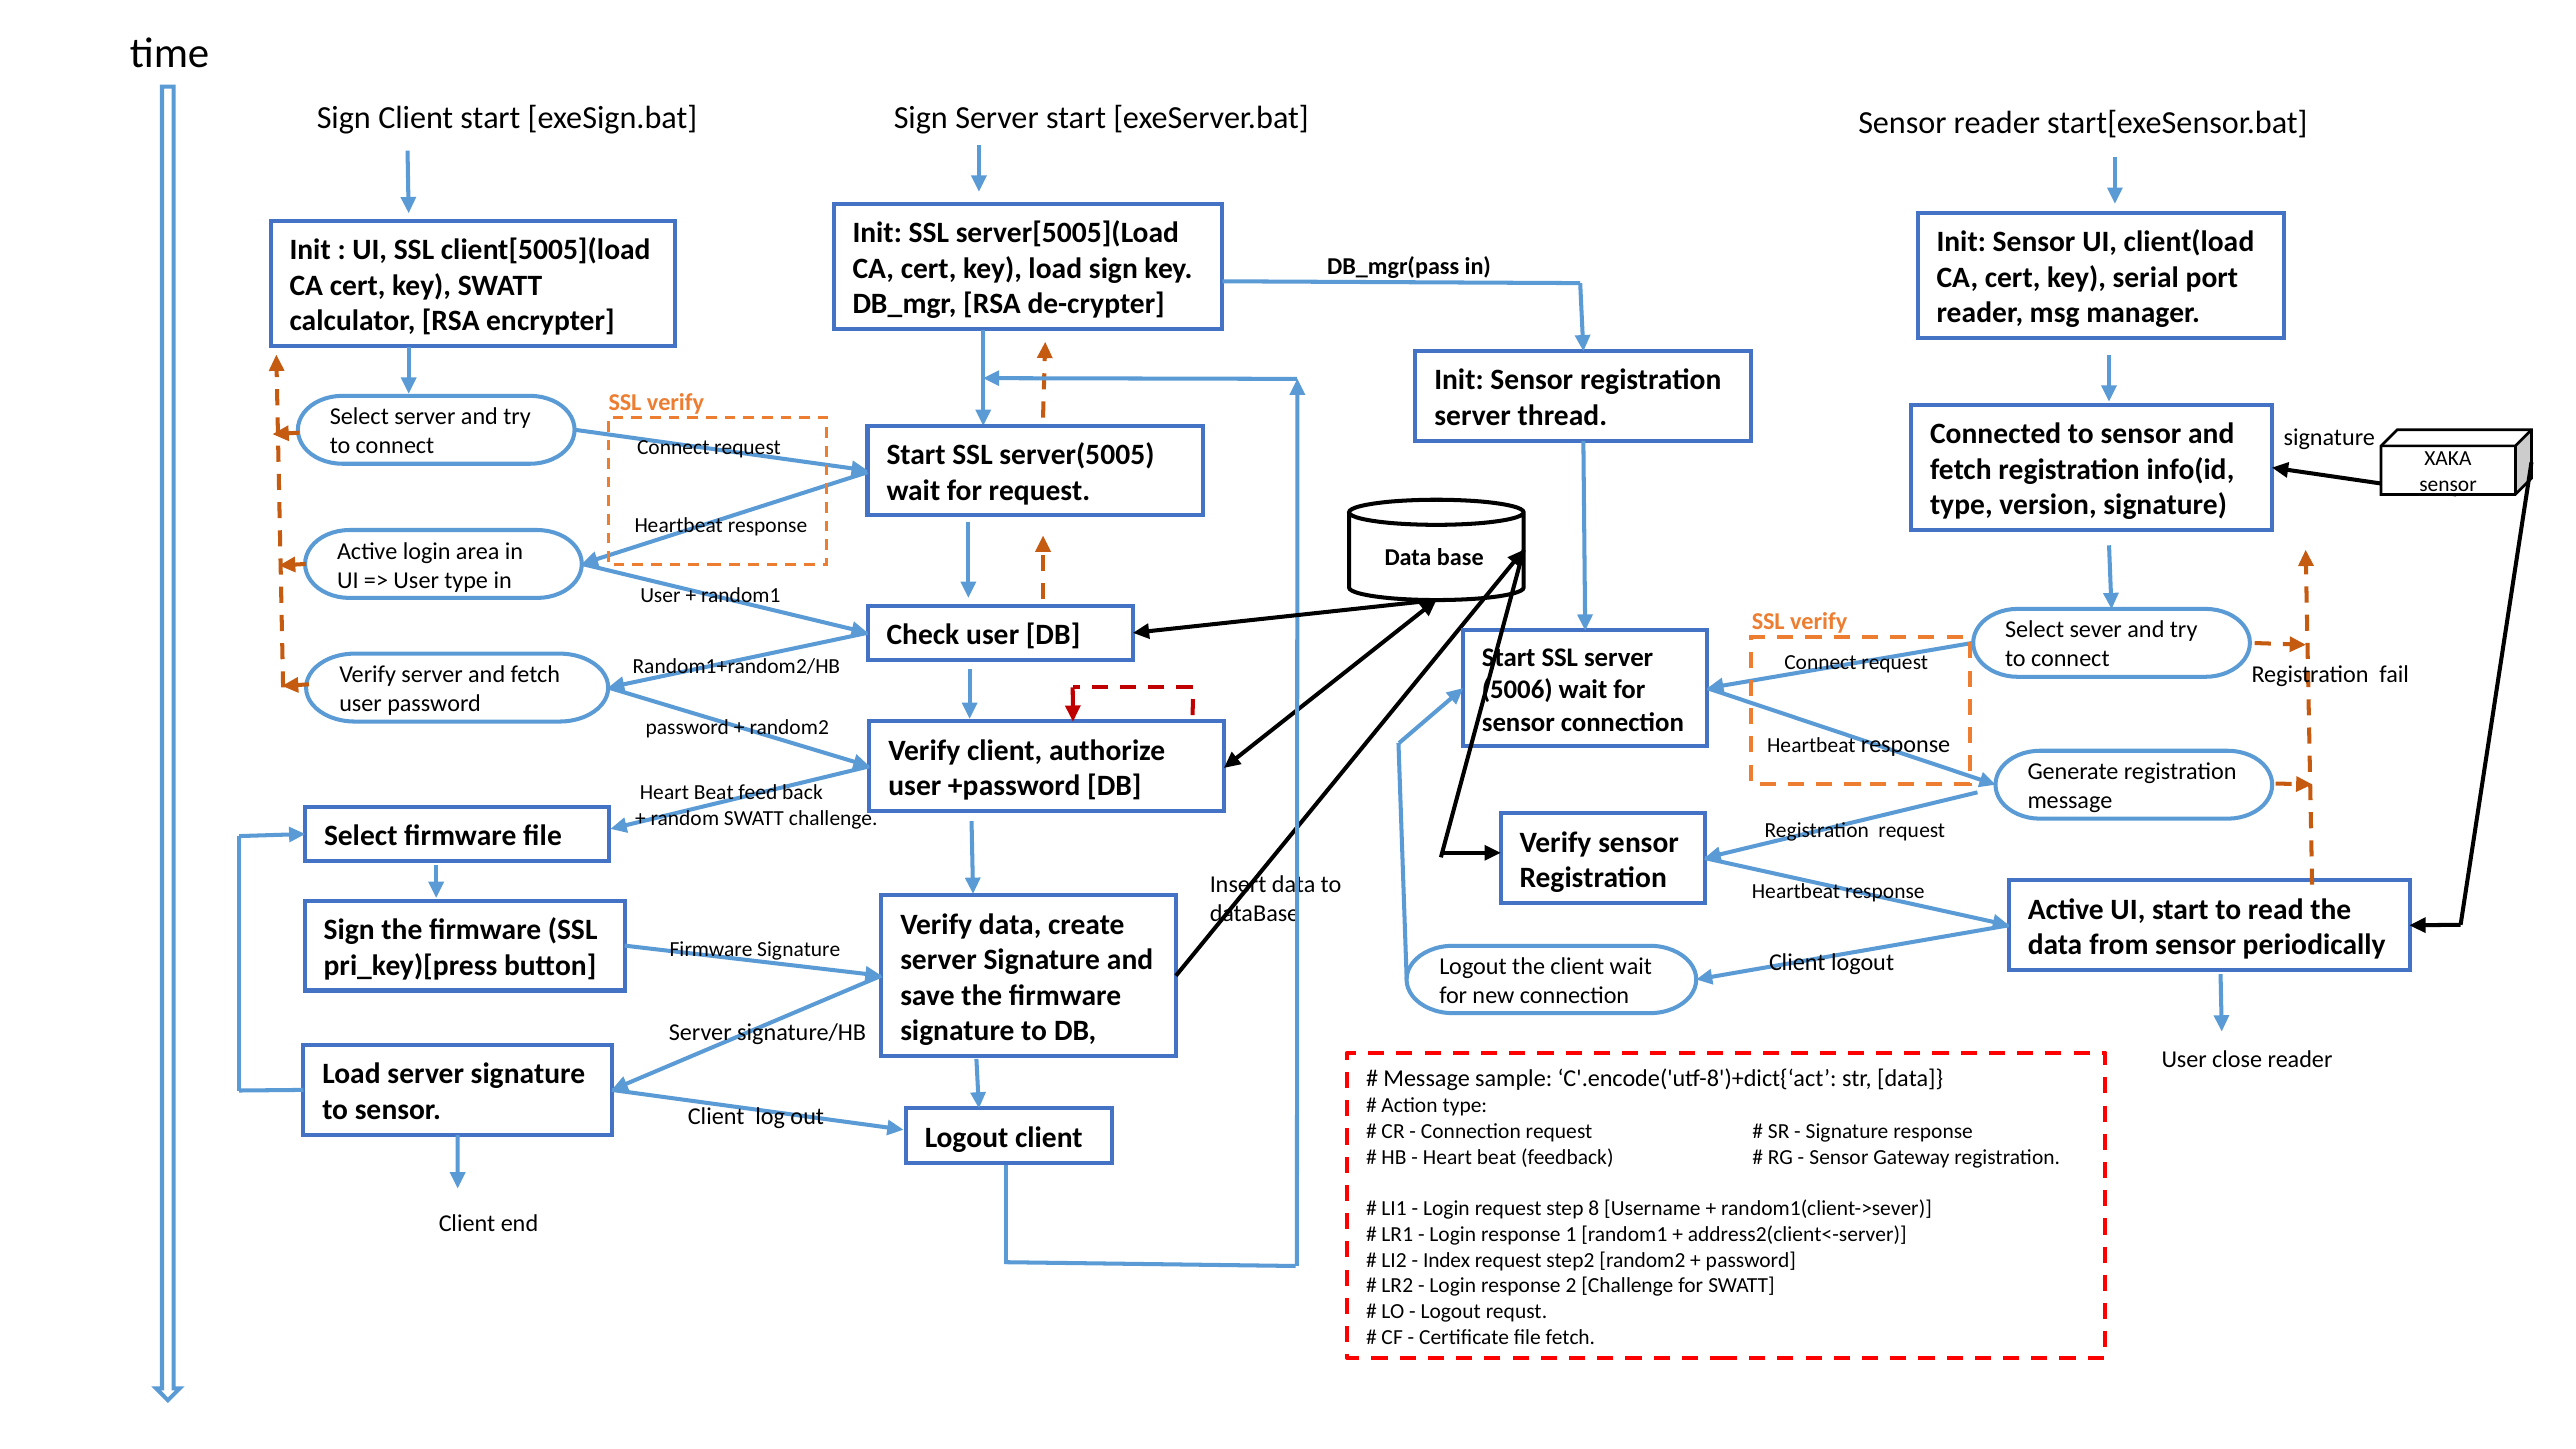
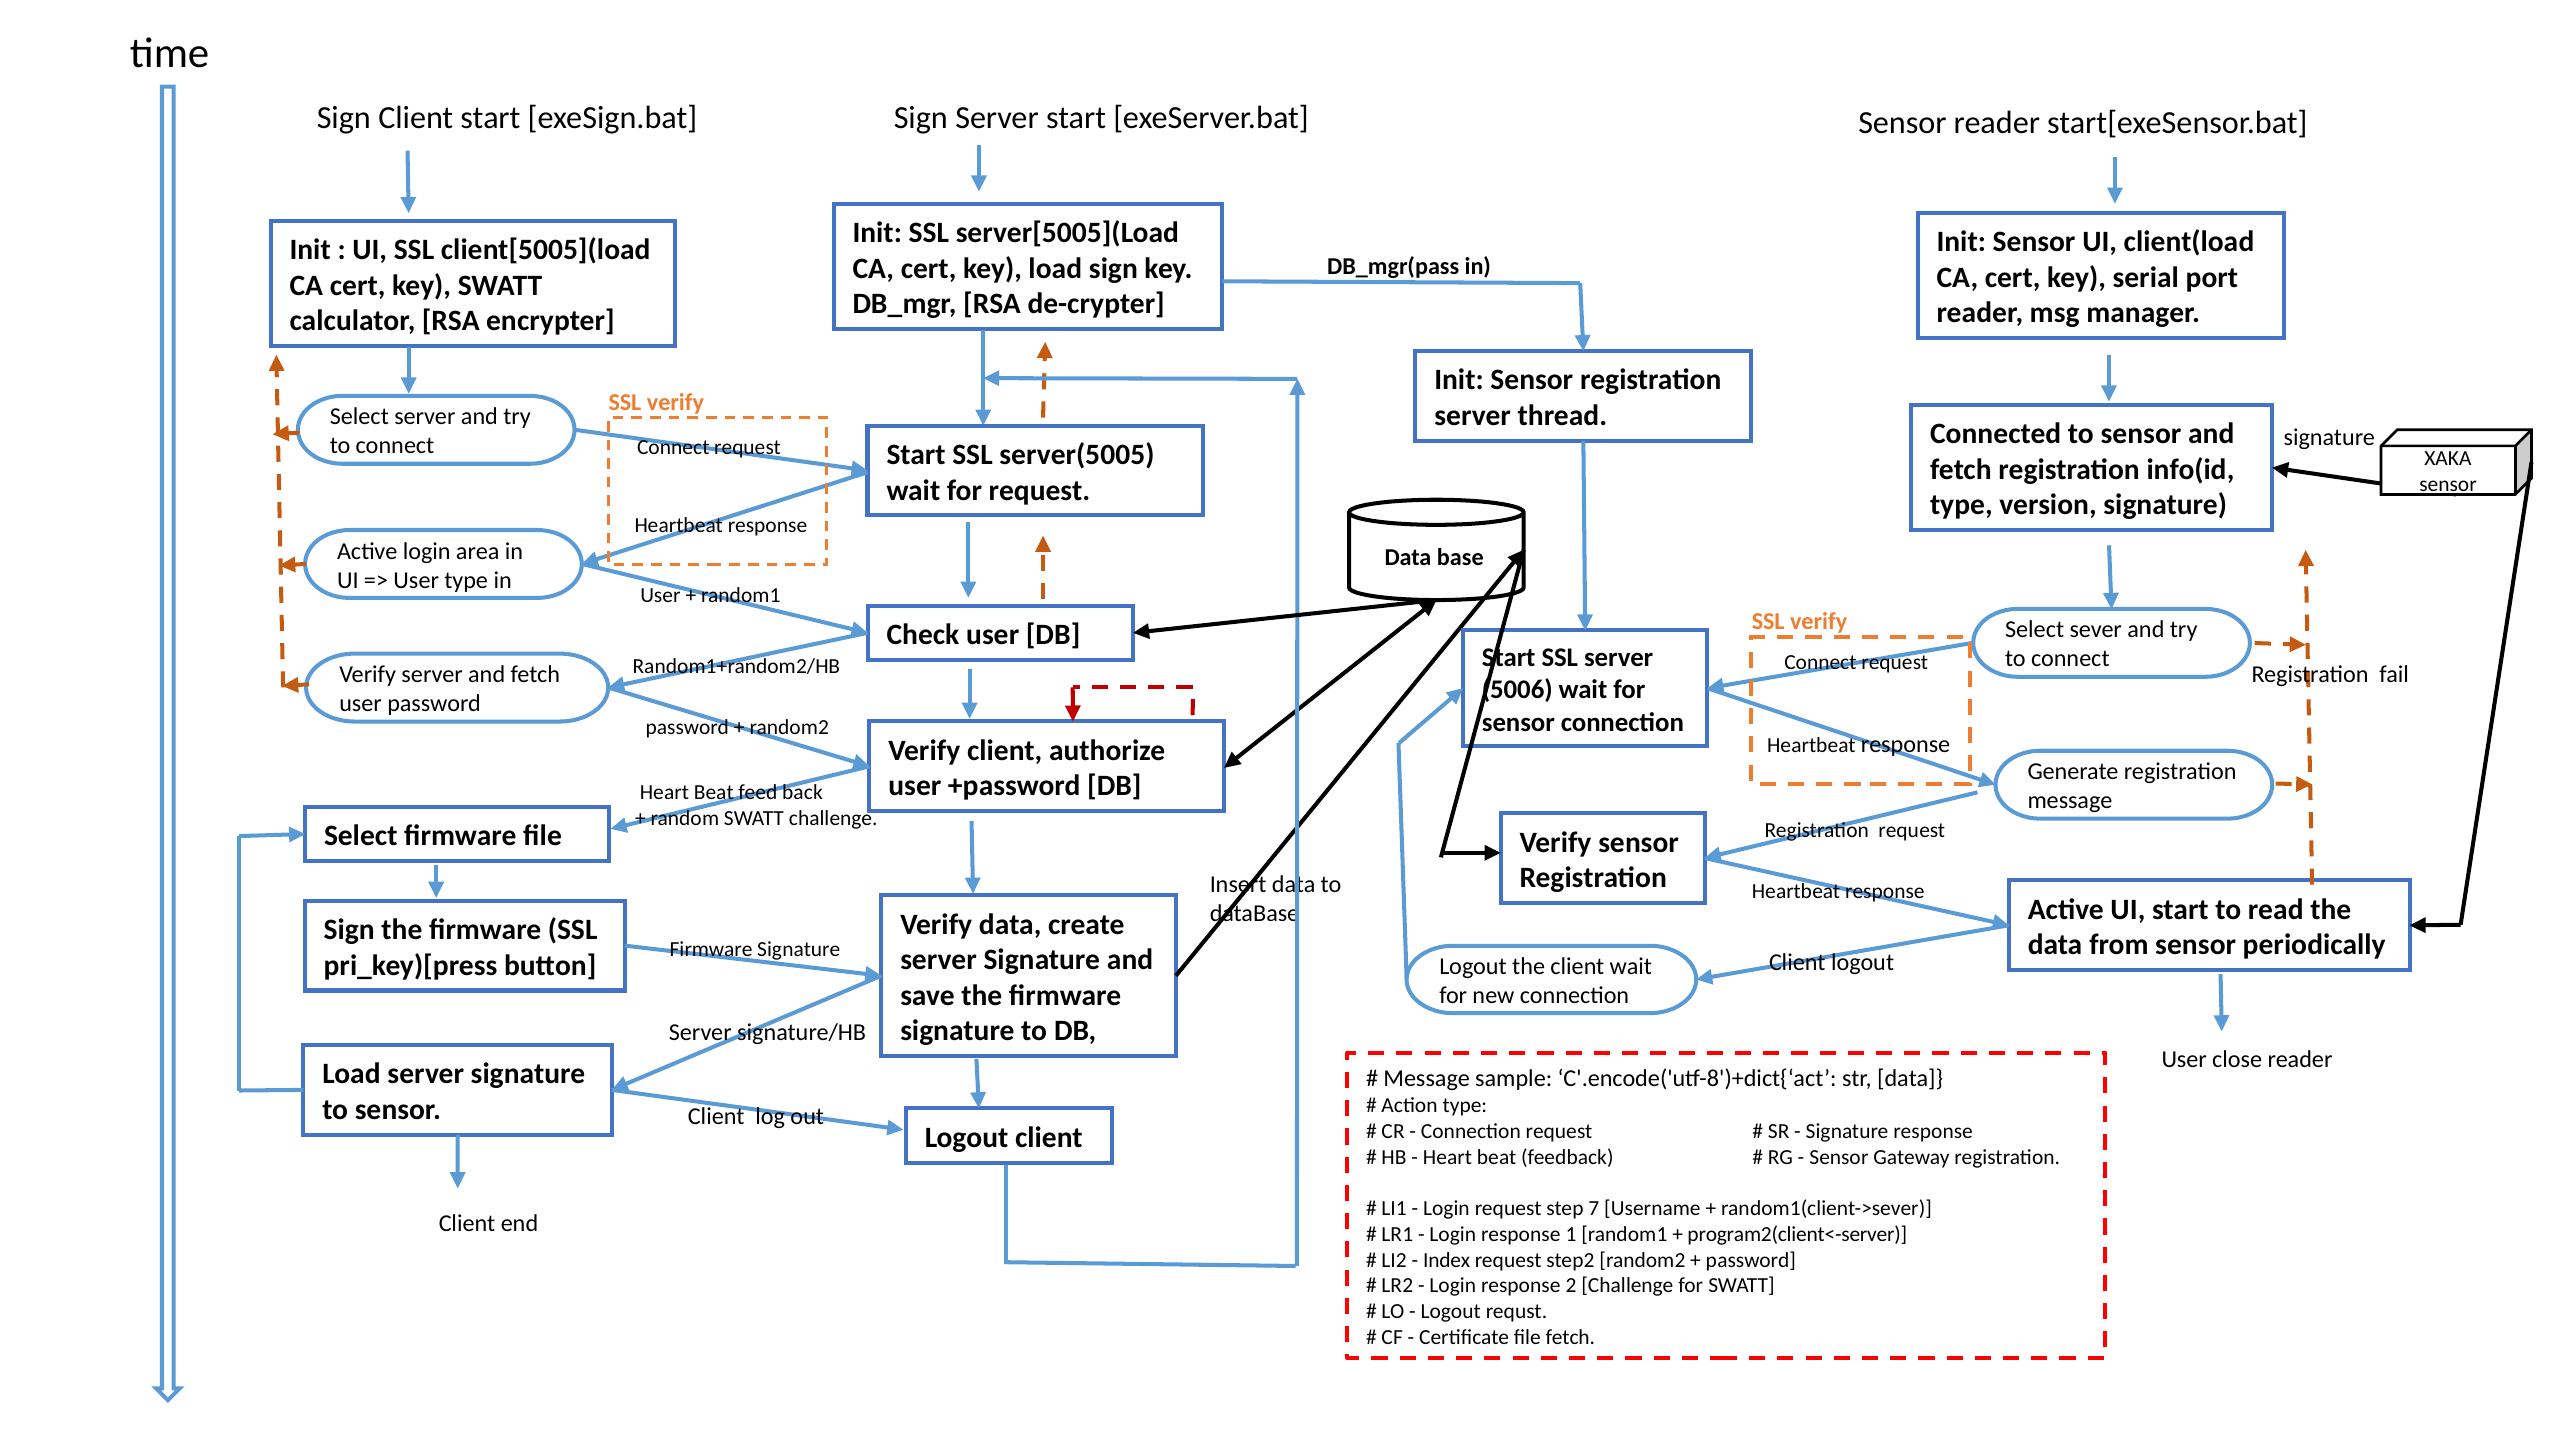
8: 8 -> 7
address2(client<-server: address2(client<-server -> program2(client<-server
